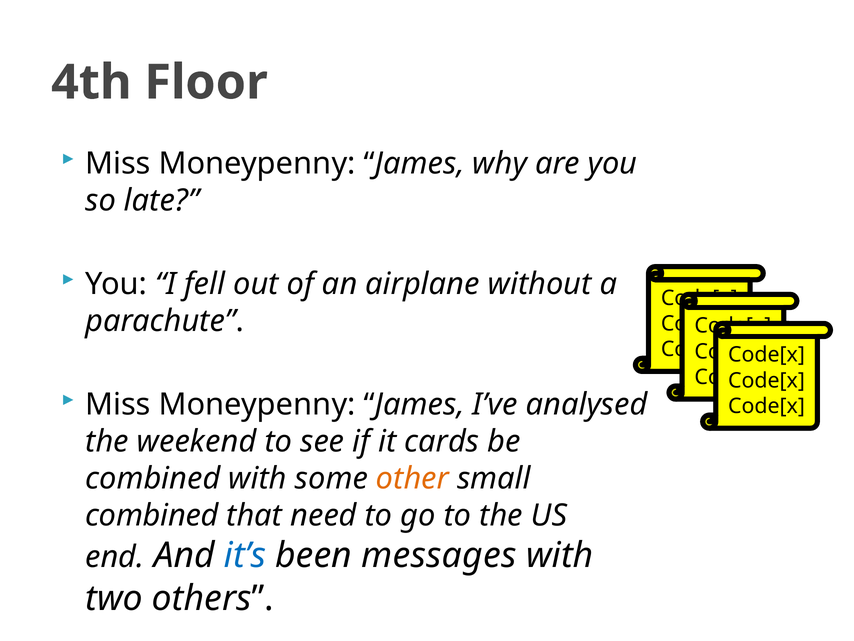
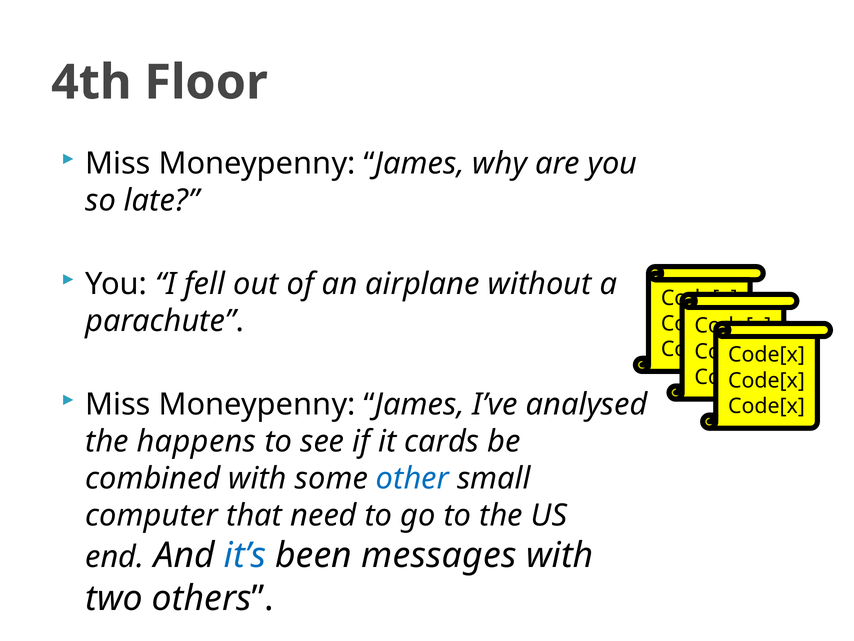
weekend: weekend -> happens
other colour: orange -> blue
combined at (152, 515): combined -> computer
